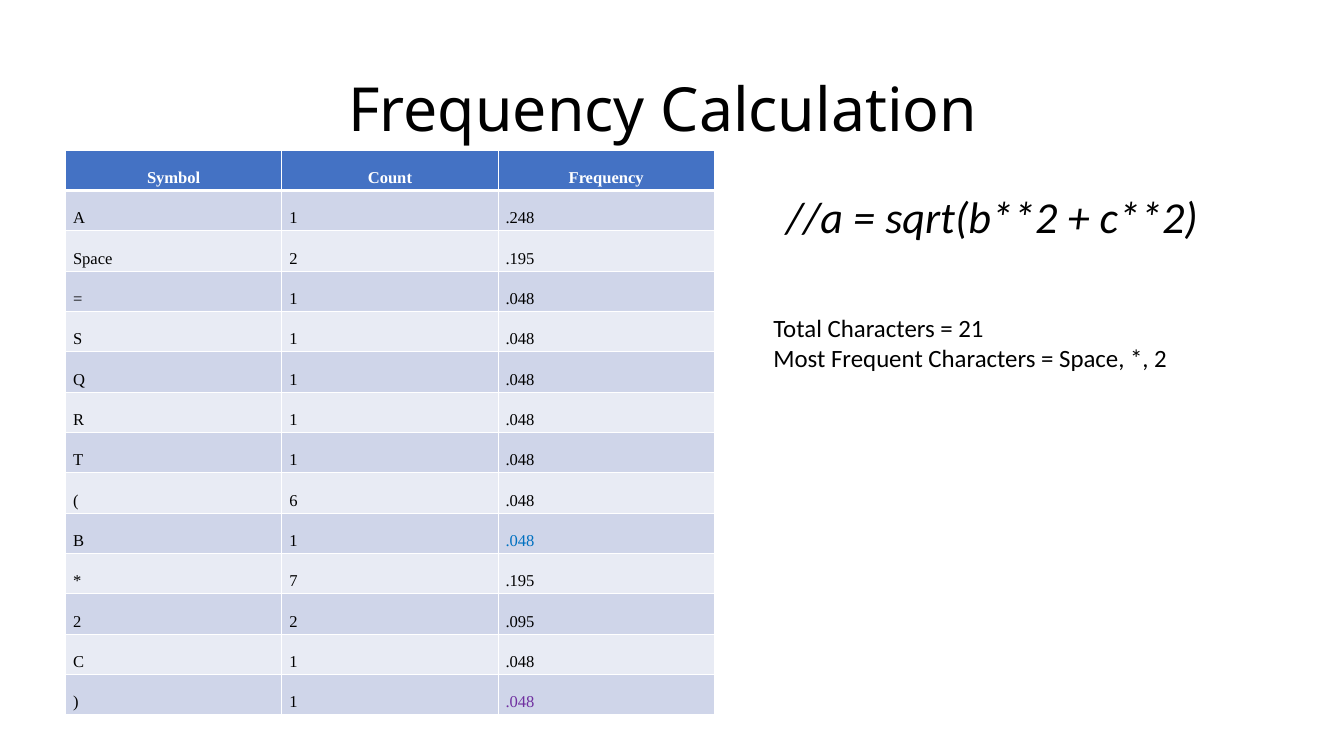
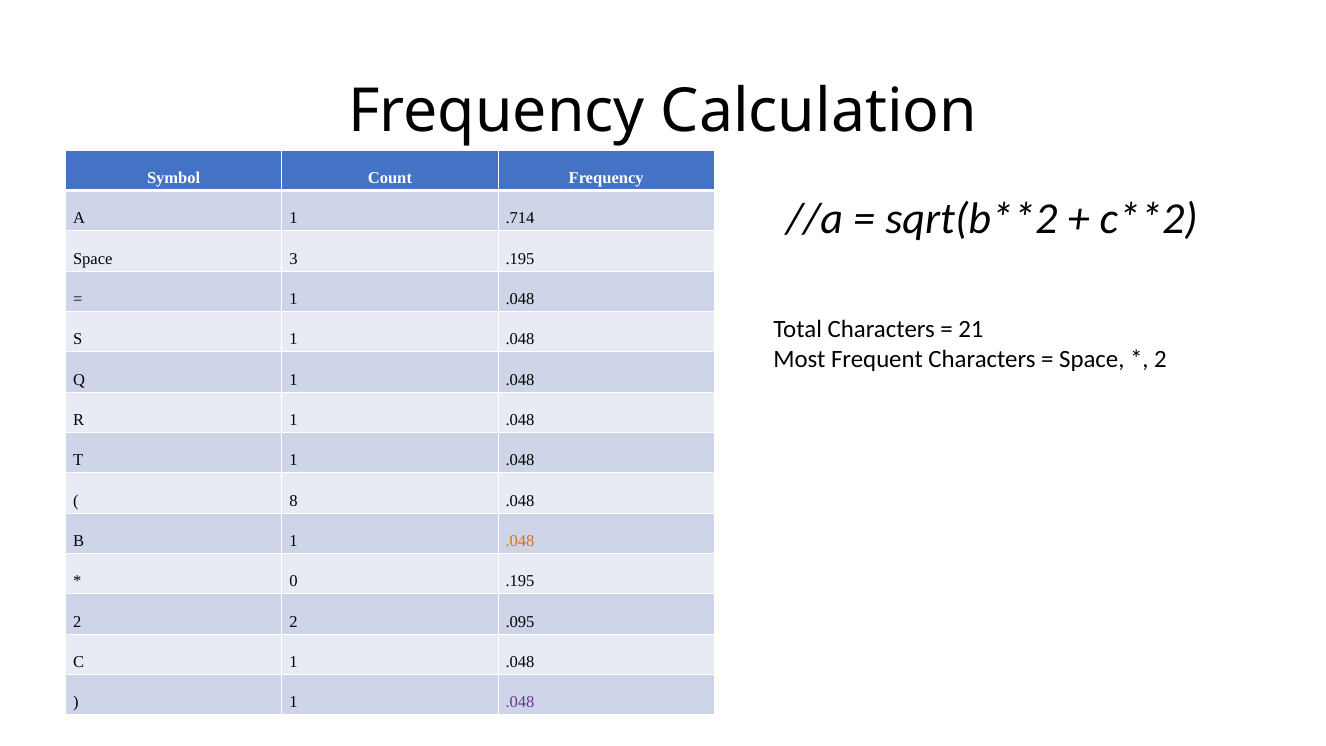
.248: .248 -> .714
Space 2: 2 -> 3
6: 6 -> 8
.048 at (520, 541) colour: blue -> orange
7: 7 -> 0
